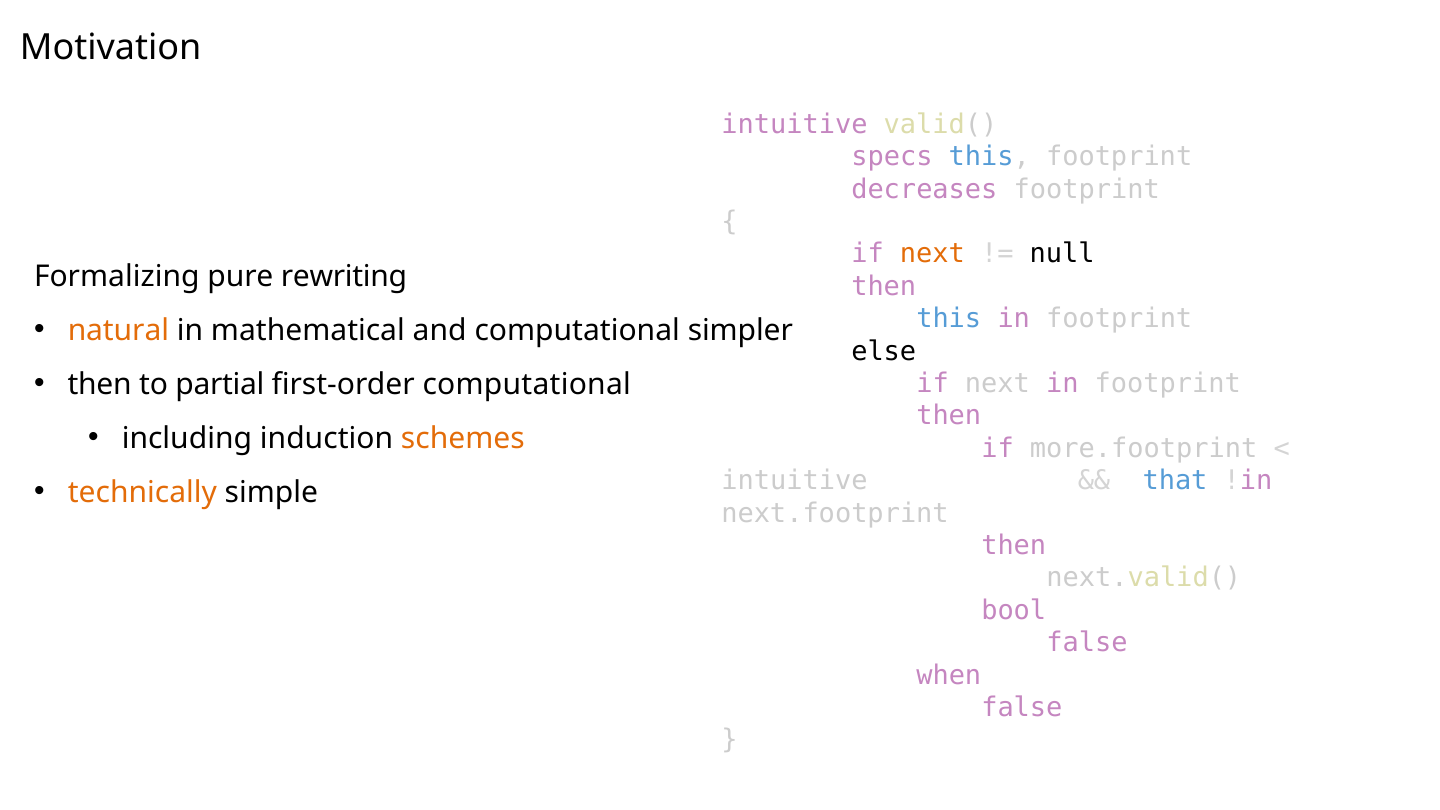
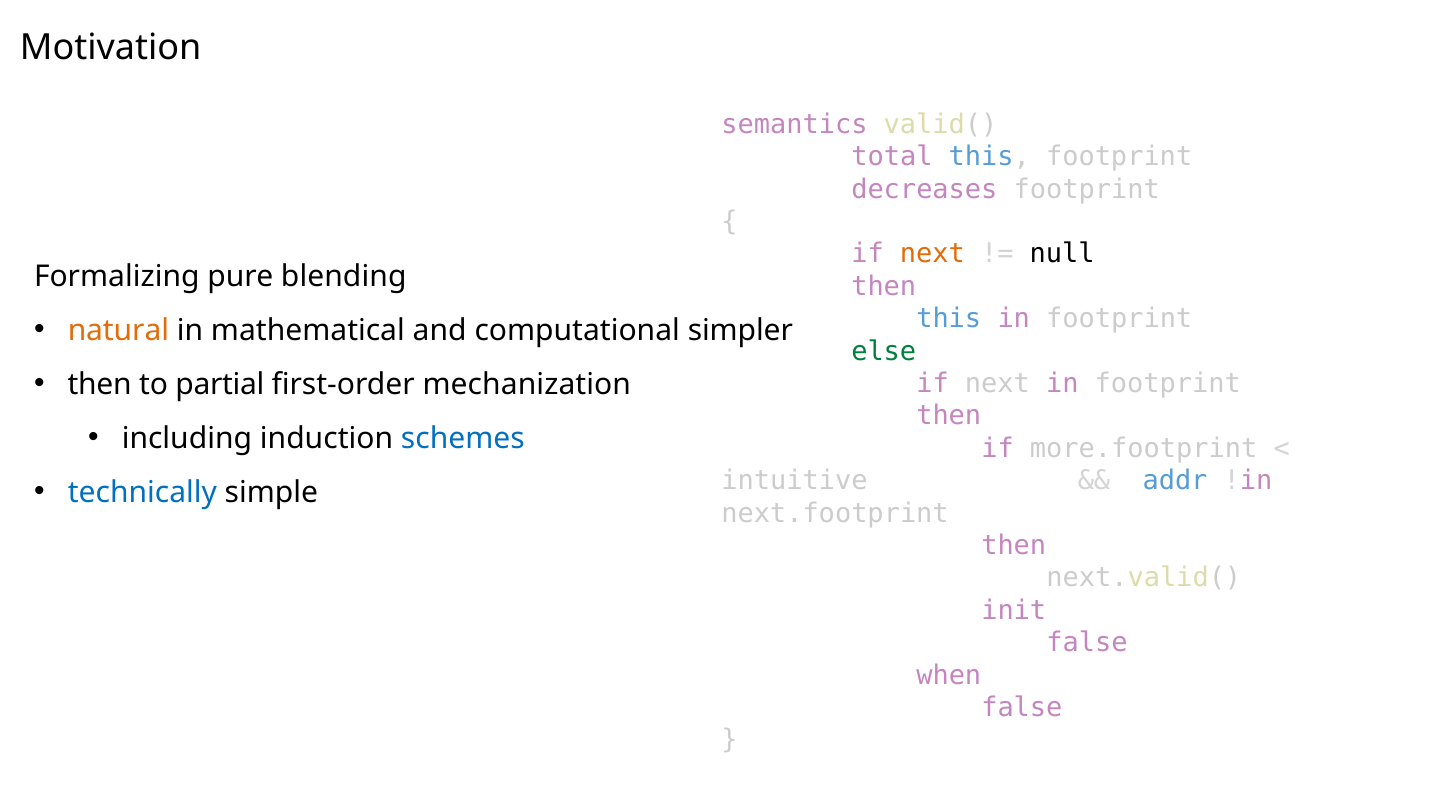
intuitive at (794, 124): intuitive -> semantics
specs: specs -> total
rewriting: rewriting -> blending
else colour: black -> green
first-order computational: computational -> mechanization
schemes colour: orange -> blue
that: that -> addr
technically colour: orange -> blue
bool: bool -> init
